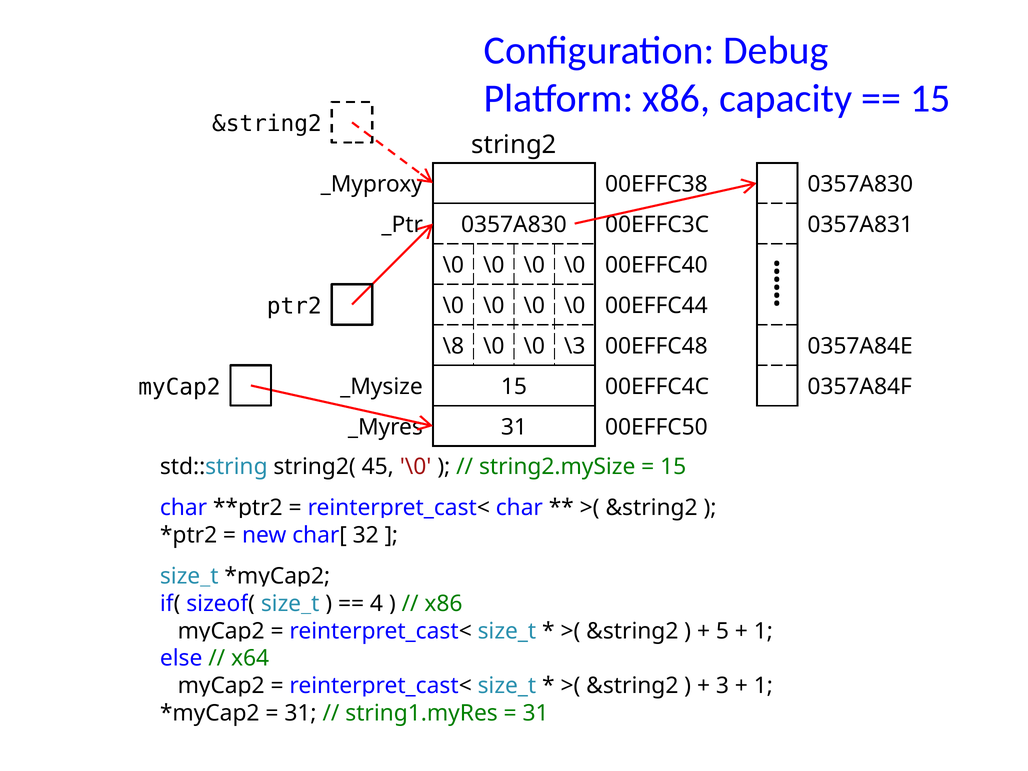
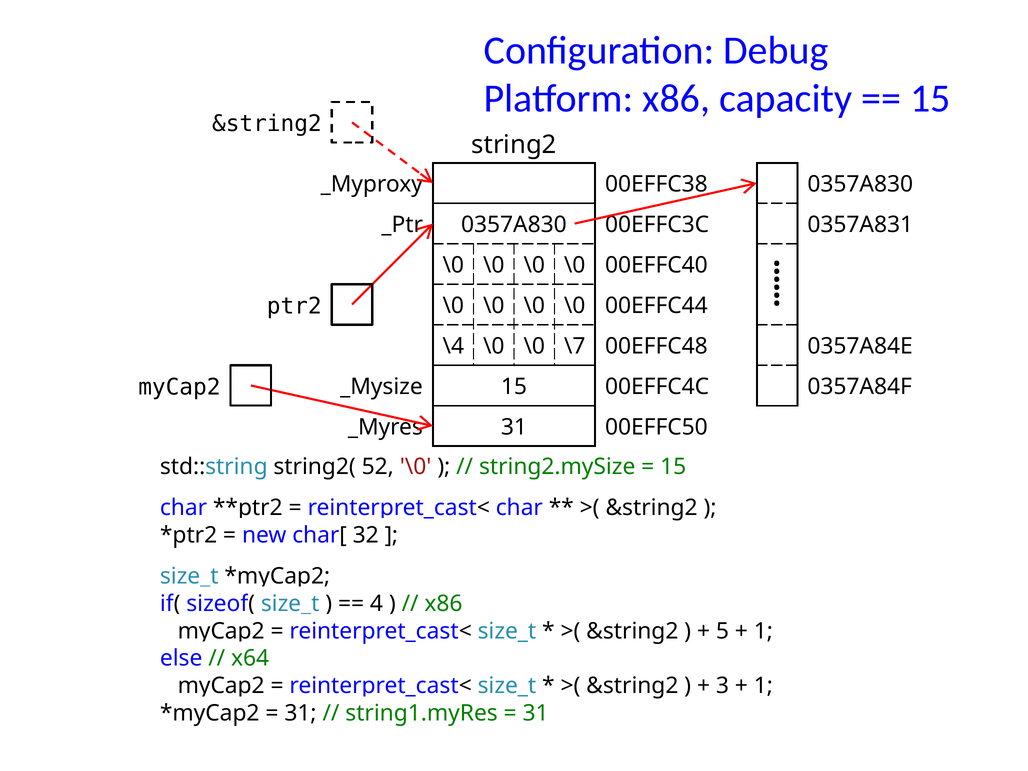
\8: \8 -> \4
\3: \3 -> \7
45: 45 -> 52
